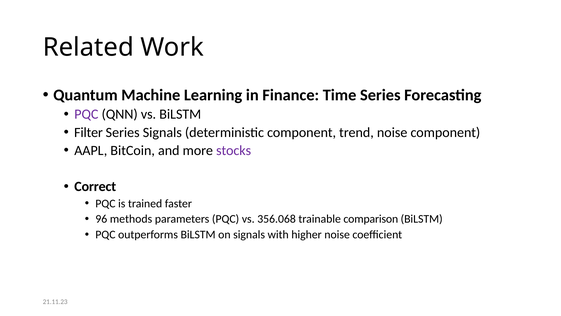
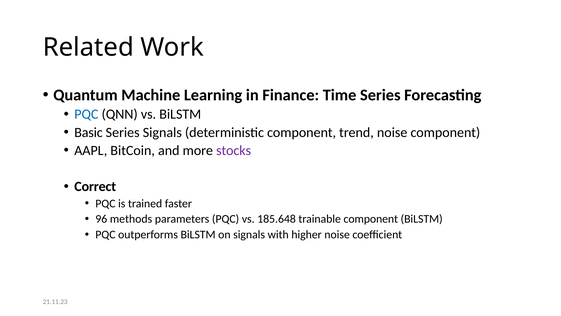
PQC at (86, 114) colour: purple -> blue
Filter: Filter -> Basic
356.068: 356.068 -> 185.648
trainable comparison: comparison -> component
